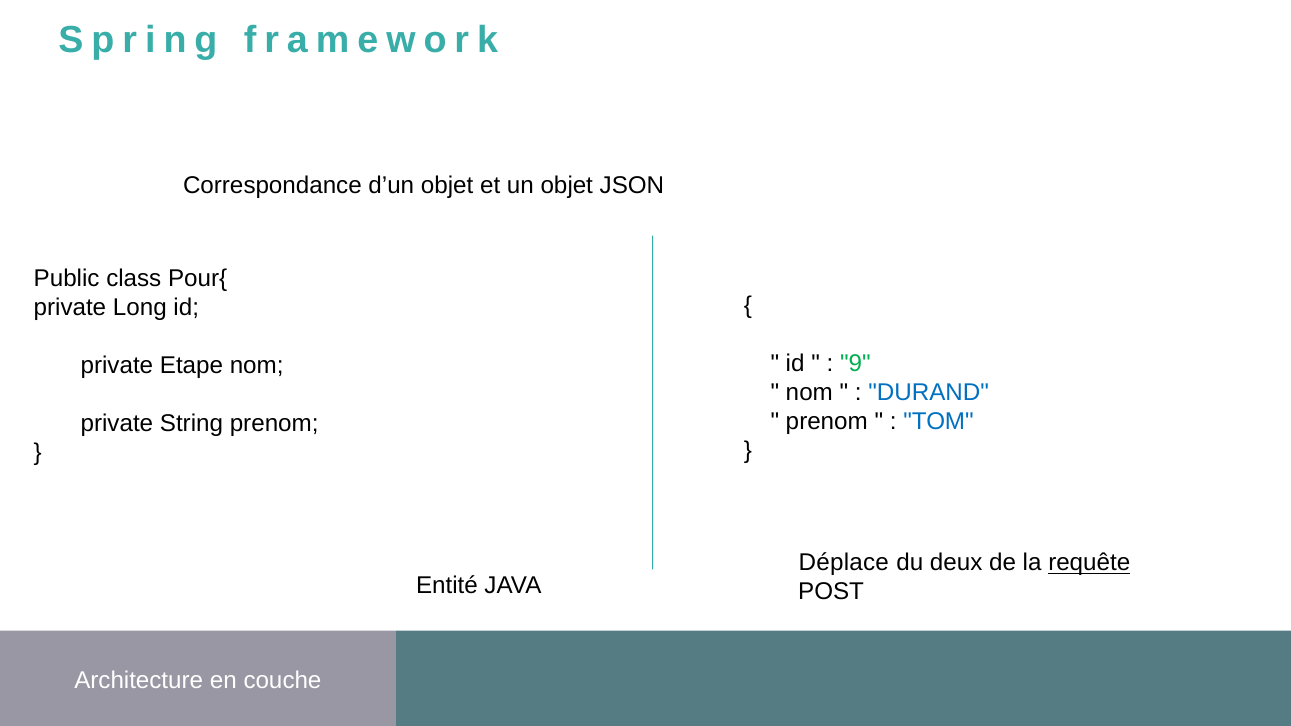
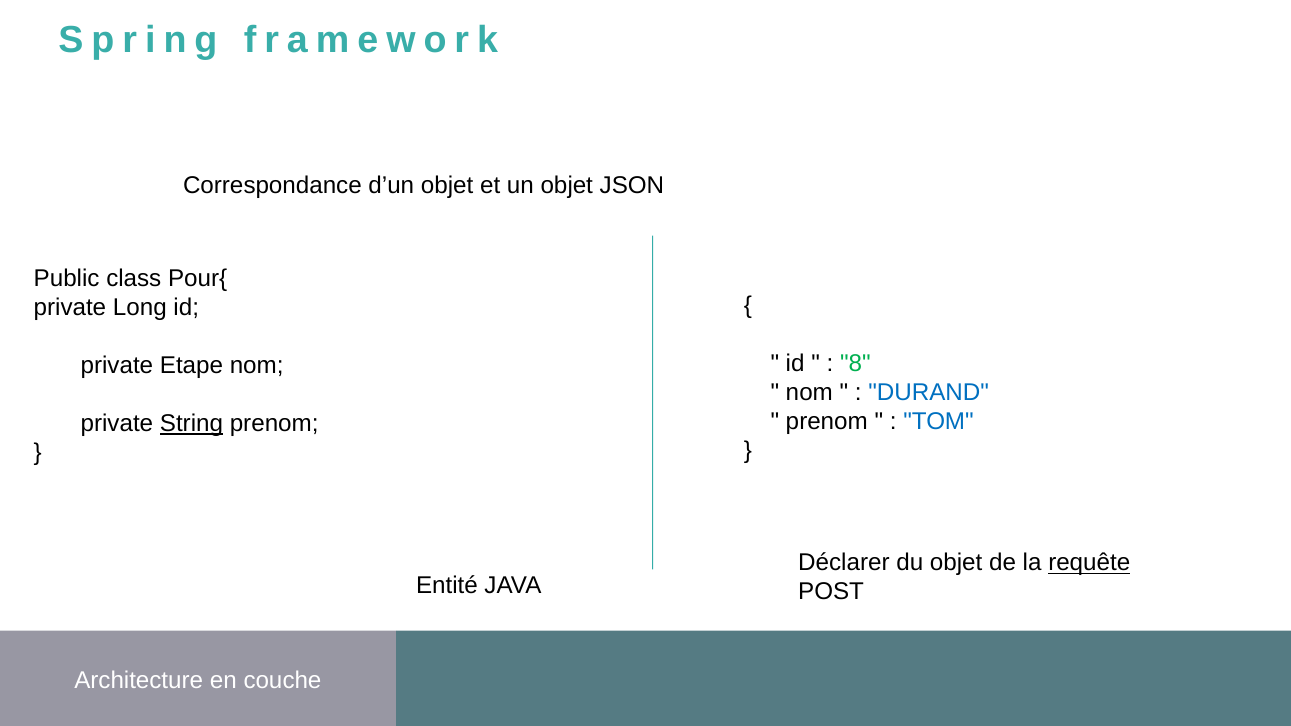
9: 9 -> 8
String underline: none -> present
Déplace: Déplace -> Déclarer
du deux: deux -> objet
